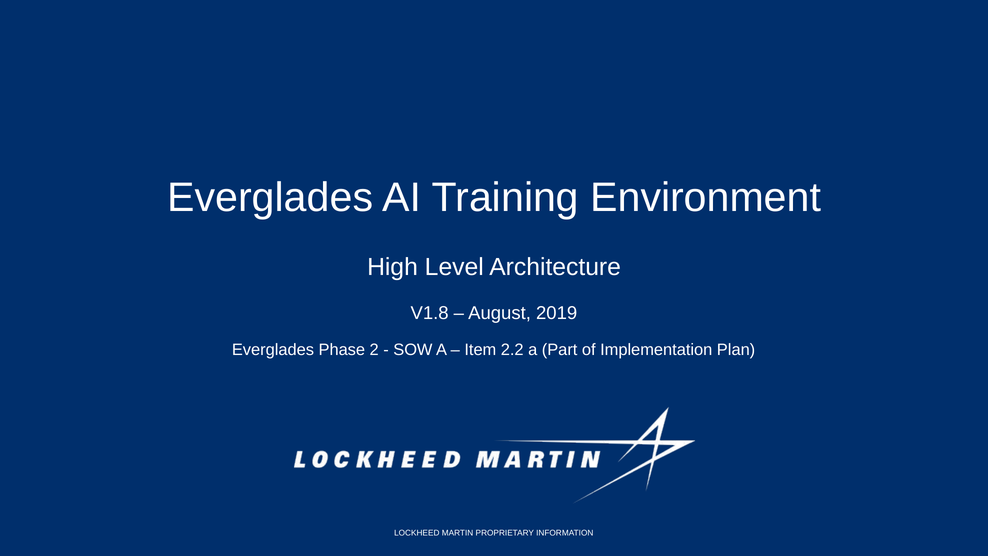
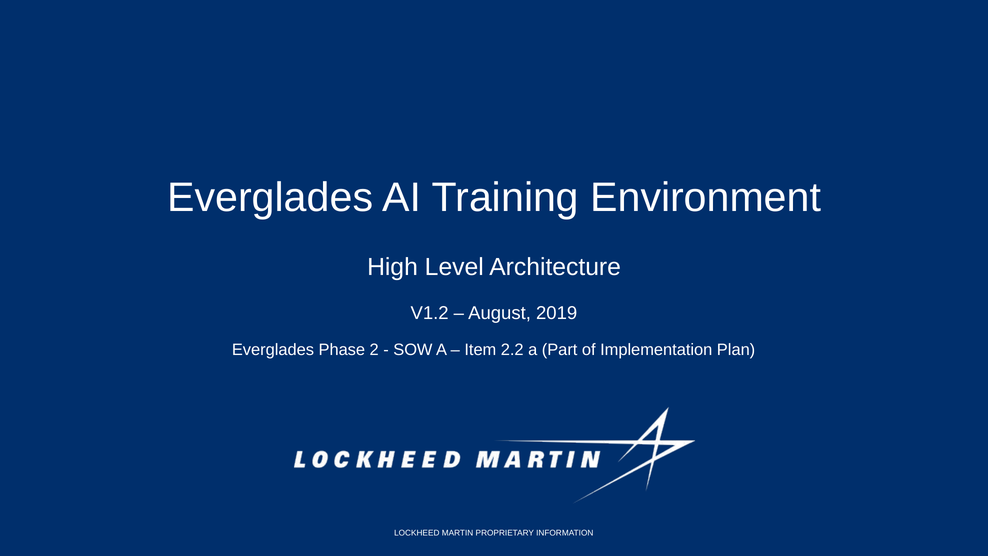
V1.8: V1.8 -> V1.2
